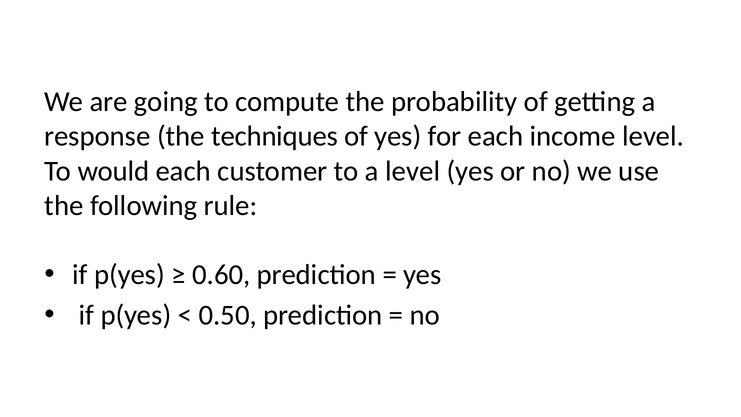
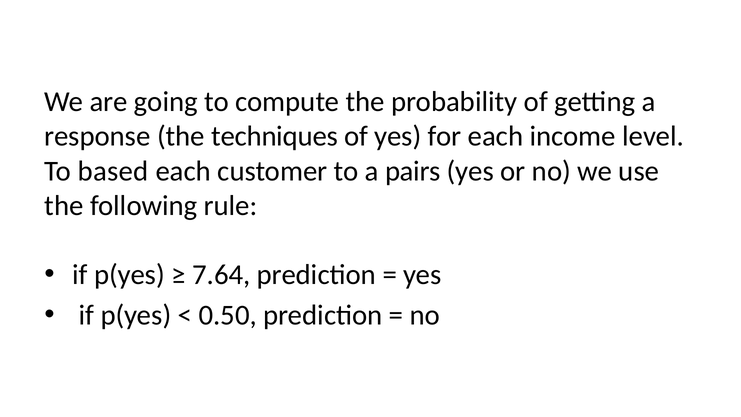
would: would -> based
a level: level -> pairs
0.60: 0.60 -> 7.64
